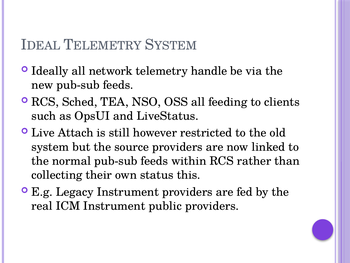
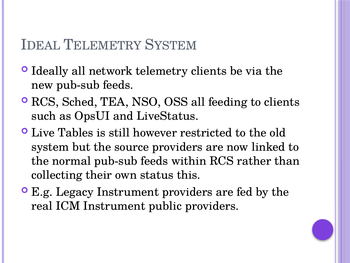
telemetry handle: handle -> clients
Attach: Attach -> Tables
